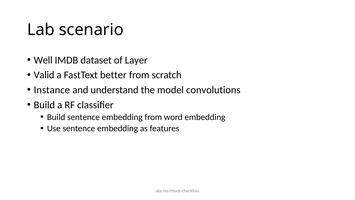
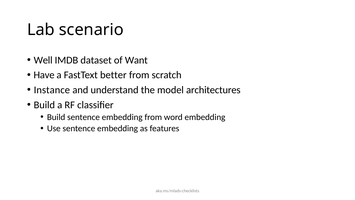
Layer: Layer -> Want
Valid: Valid -> Have
convolutions: convolutions -> architectures
